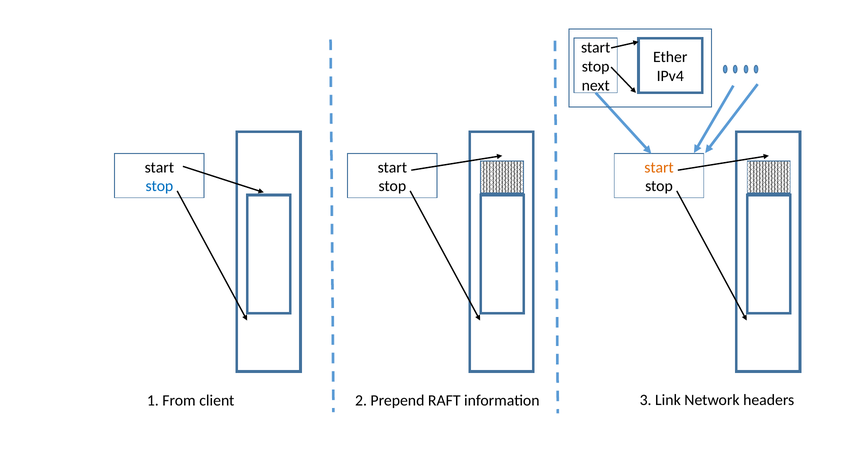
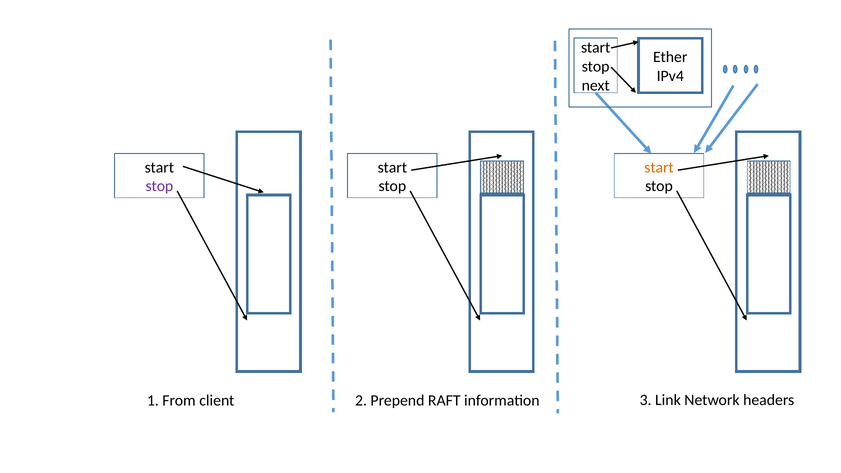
stop at (159, 186) colour: blue -> purple
